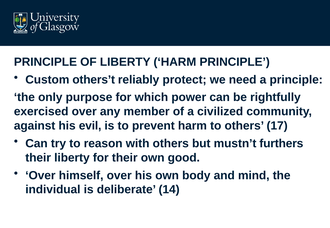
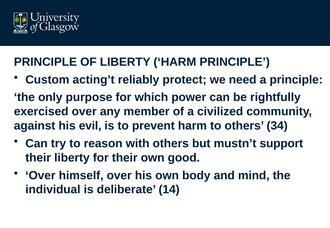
others’t: others’t -> acting’t
17: 17 -> 34
furthers: furthers -> support
